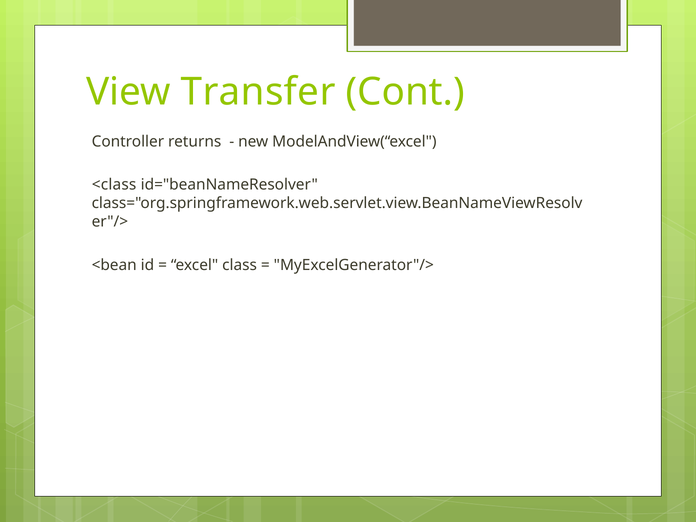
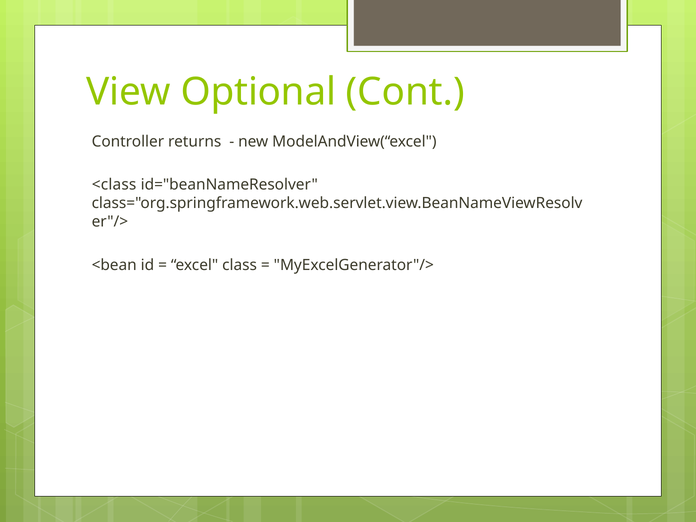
Transfer: Transfer -> Optional
